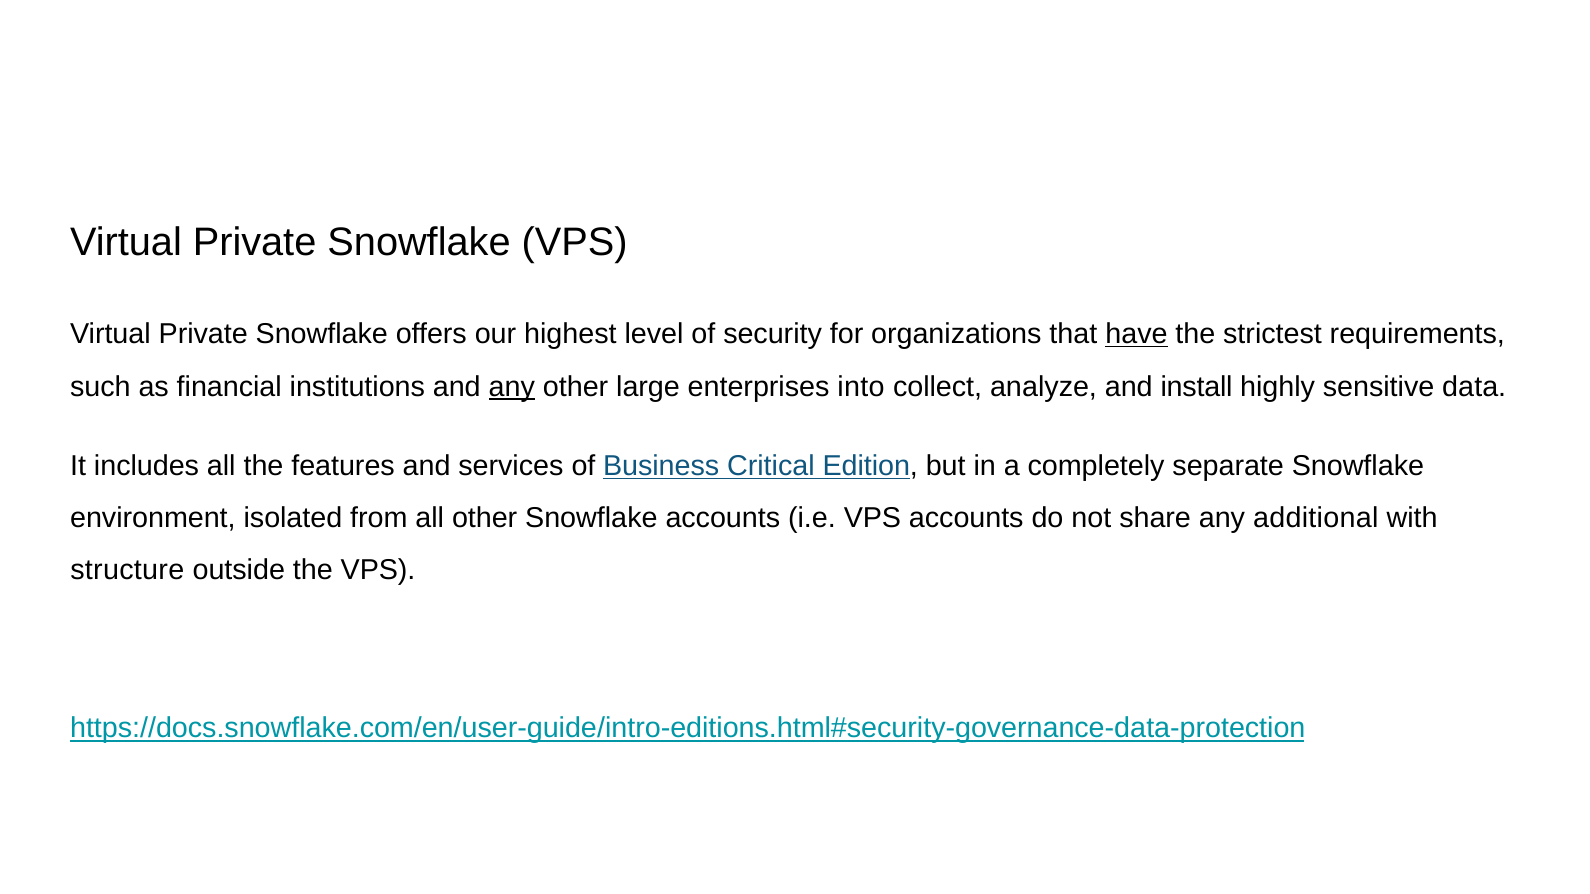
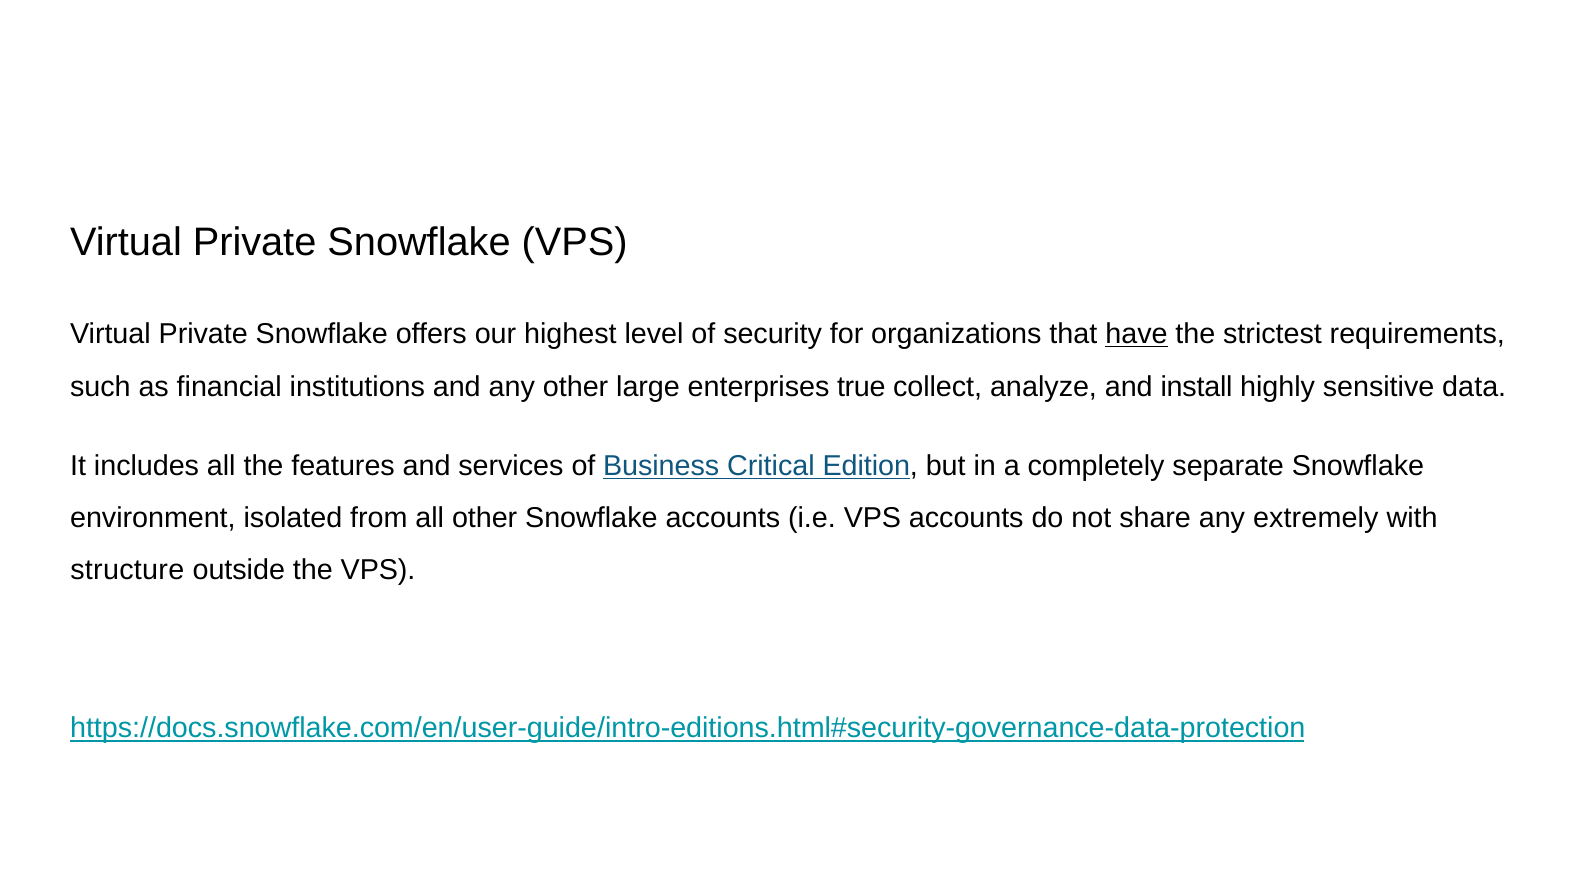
any at (512, 387) underline: present -> none
into: into -> true
additional: additional -> extremely
